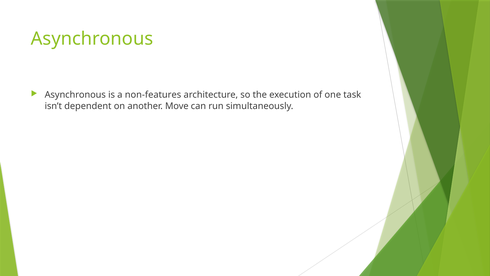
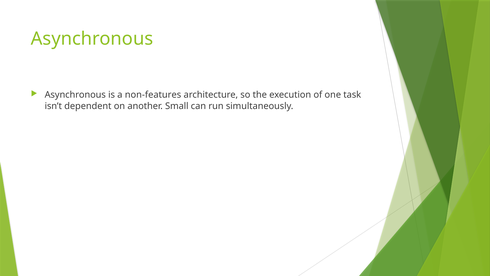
Move: Move -> Small
